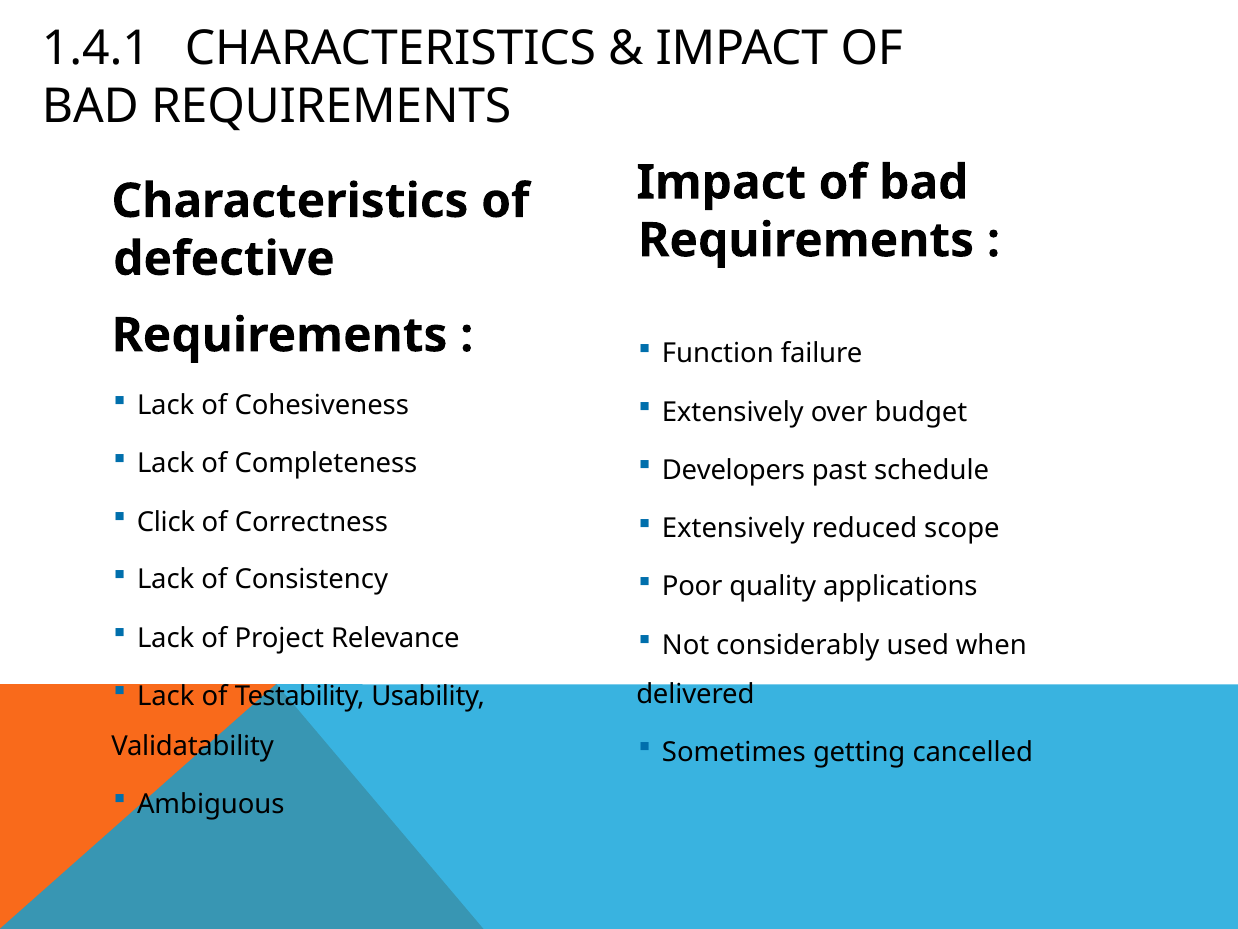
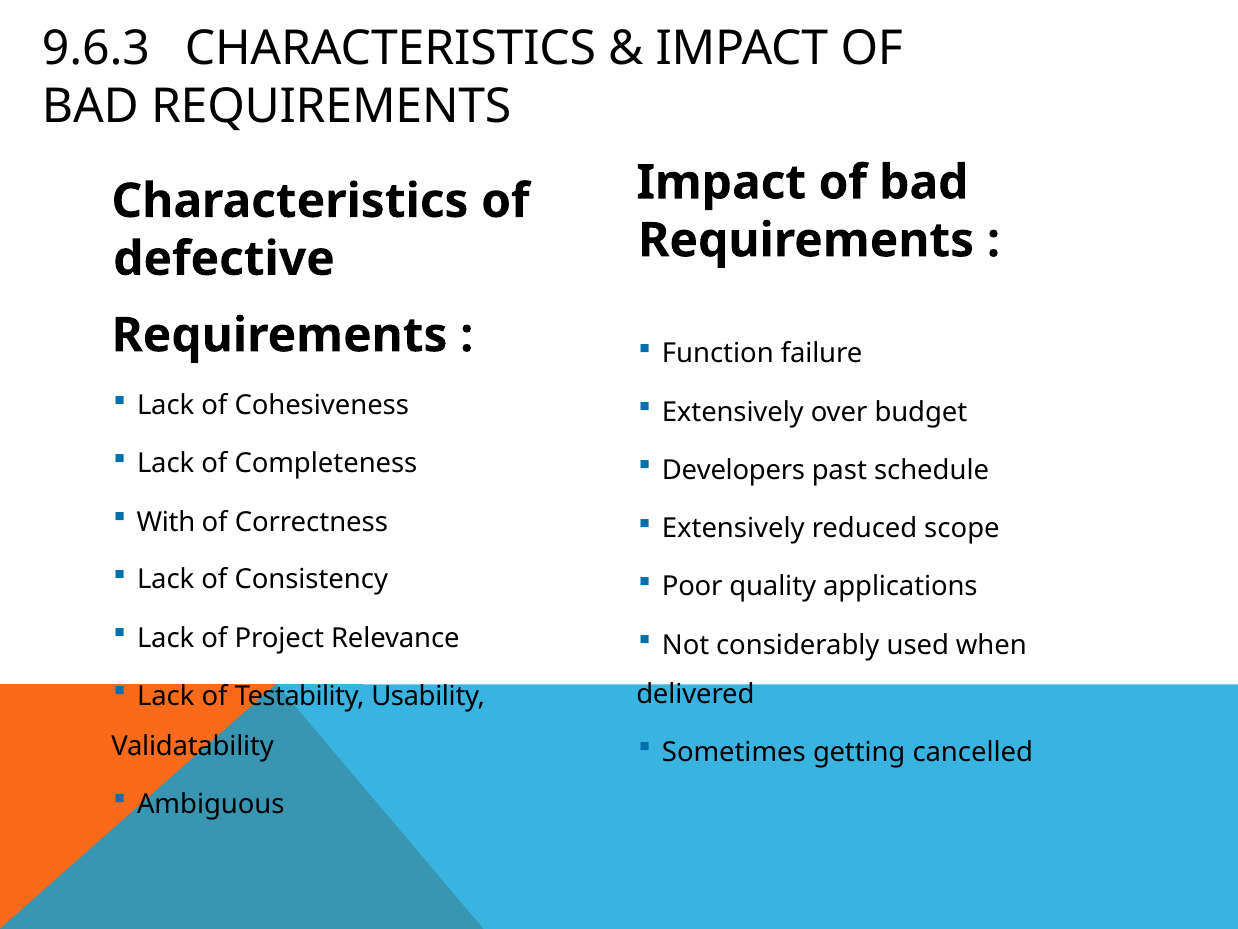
1.4.1: 1.4.1 -> 9.6.3
Click: Click -> With
